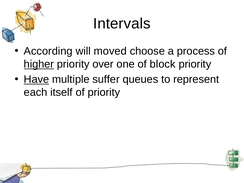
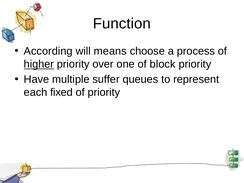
Intervals: Intervals -> Function
moved: moved -> means
Have underline: present -> none
itself: itself -> fixed
